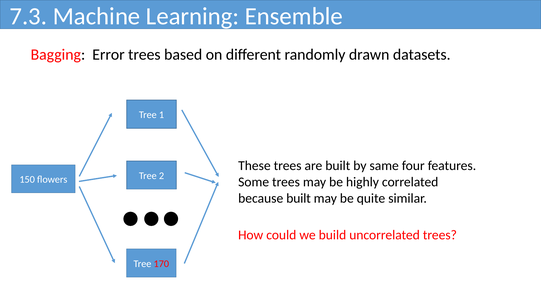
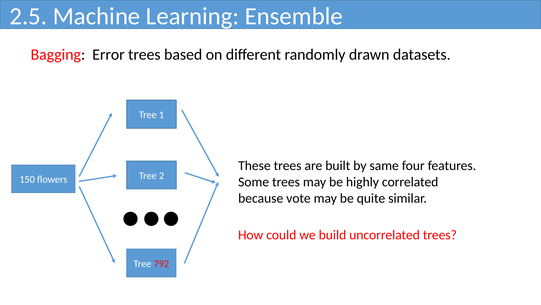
7.3: 7.3 -> 2.5
because built: built -> vote
170: 170 -> 792
